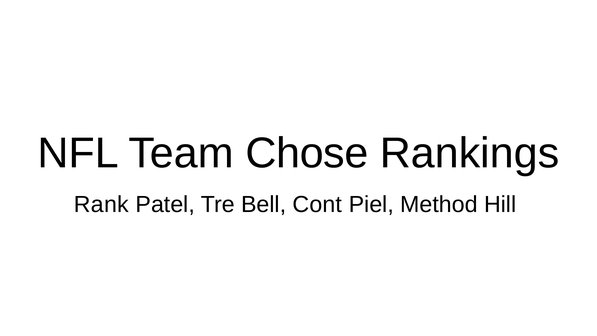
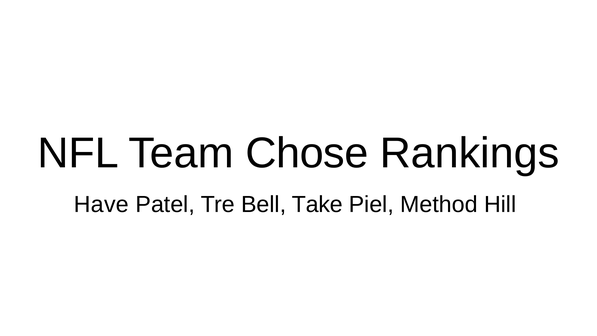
Rank: Rank -> Have
Cont: Cont -> Take
